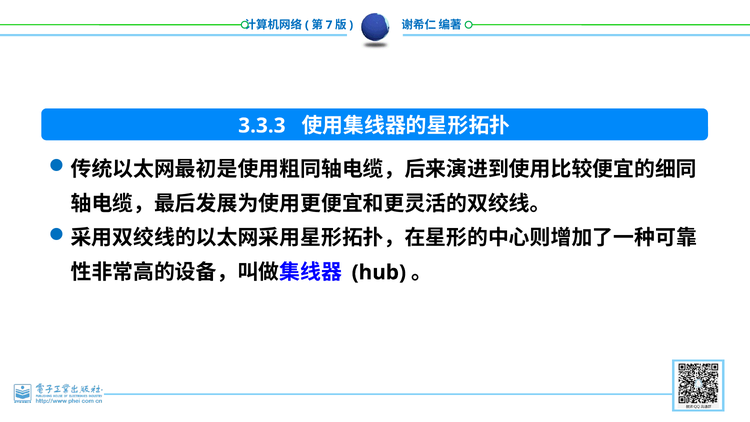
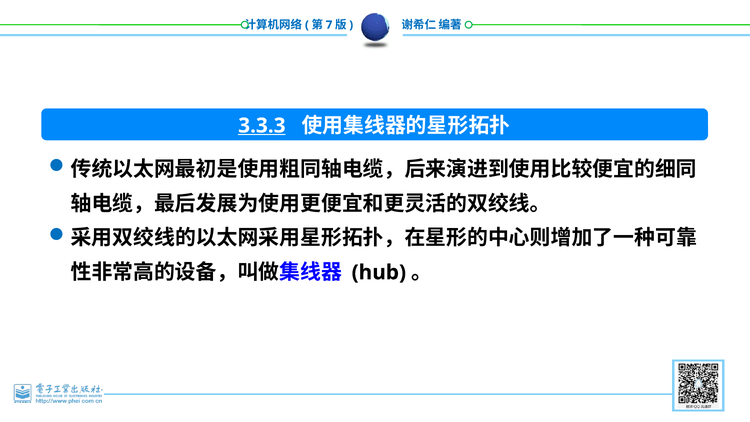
3.3.3 underline: none -> present
